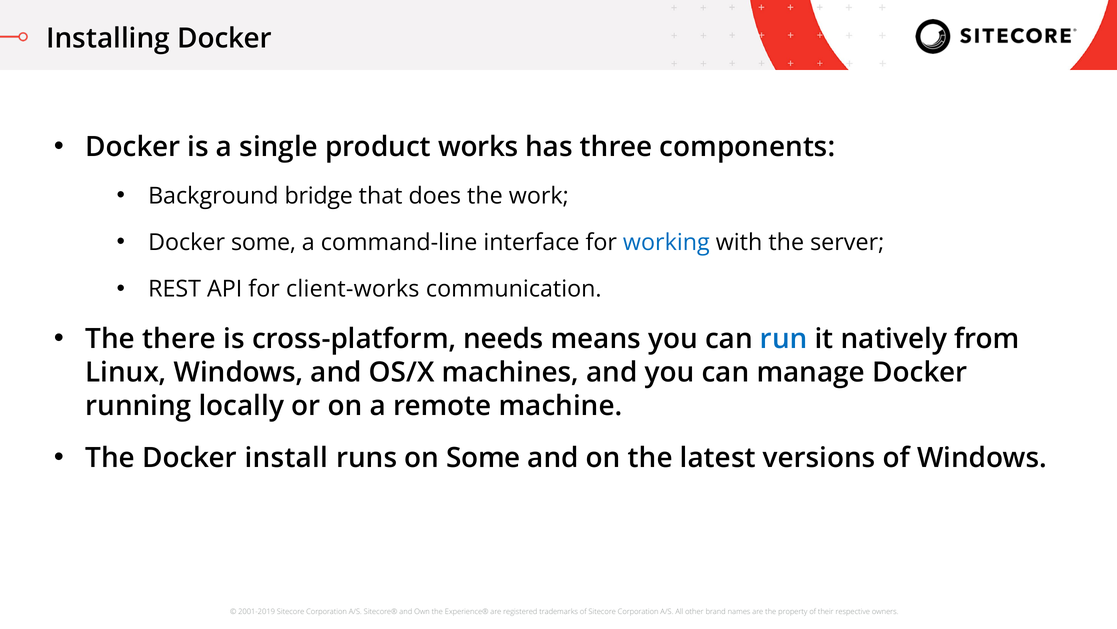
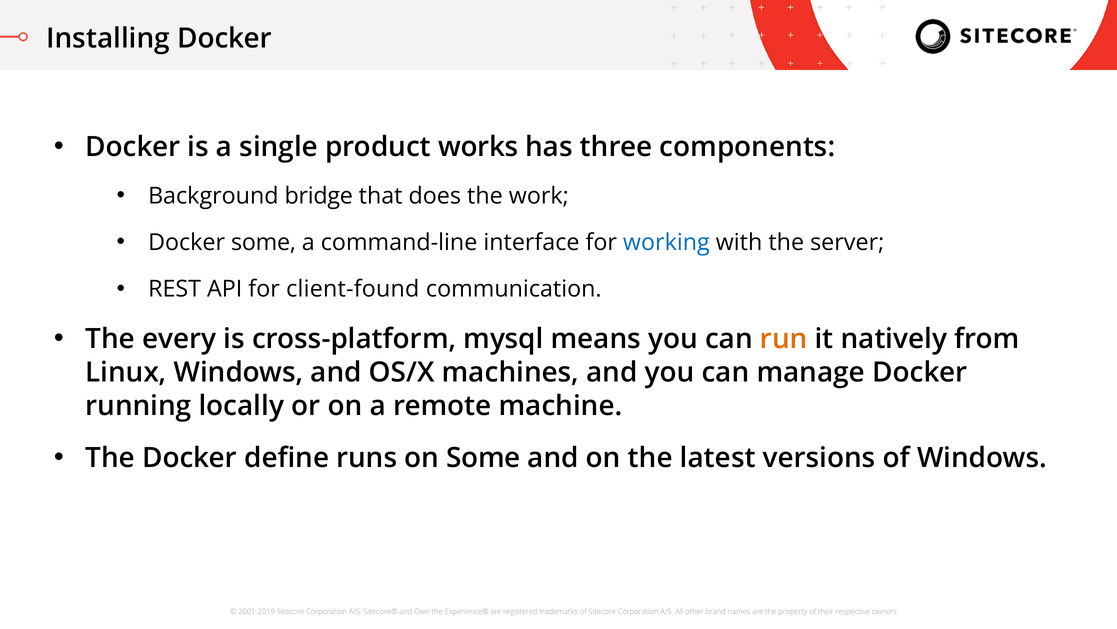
client-works: client-works -> client-found
there: there -> every
needs: needs -> mysql
run colour: blue -> orange
install: install -> define
